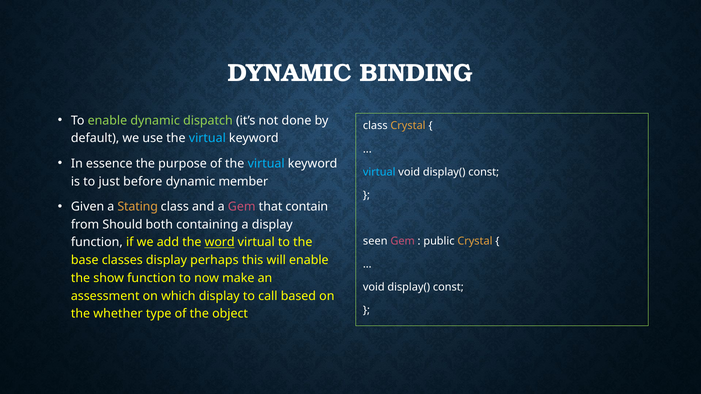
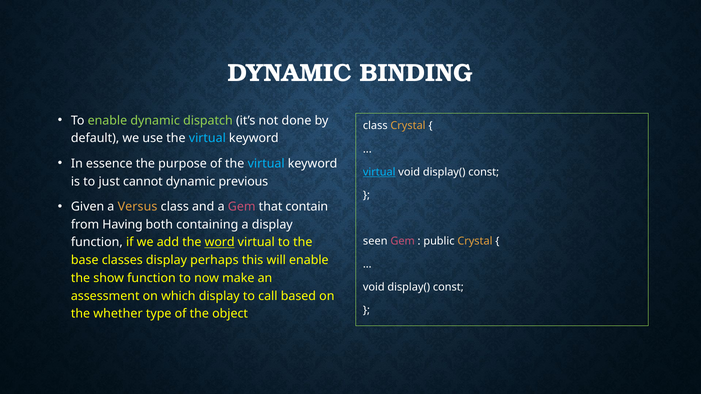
virtual at (379, 172) underline: none -> present
before: before -> cannot
member: member -> previous
Stating: Stating -> Versus
Should: Should -> Having
